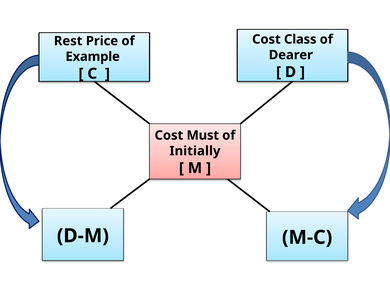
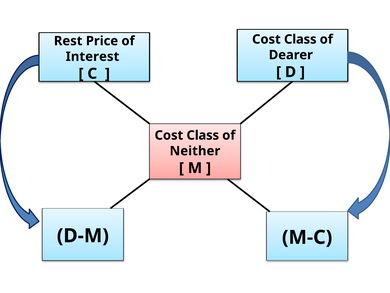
Example: Example -> Interest
Must at (203, 135): Must -> Class
Initially: Initially -> Neither
